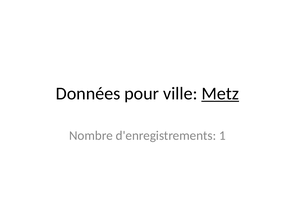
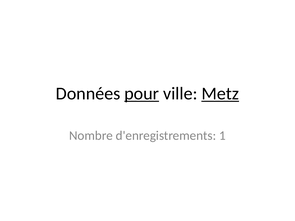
pour underline: none -> present
